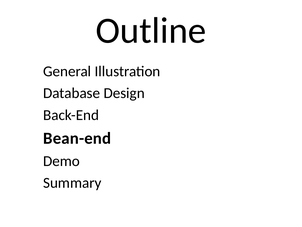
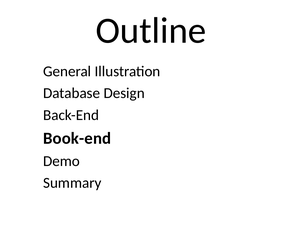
Bean-end: Bean-end -> Book-end
